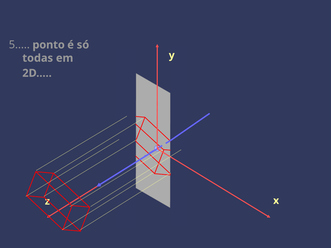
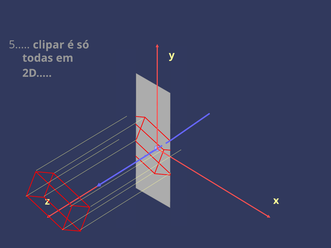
ponto: ponto -> clipar
